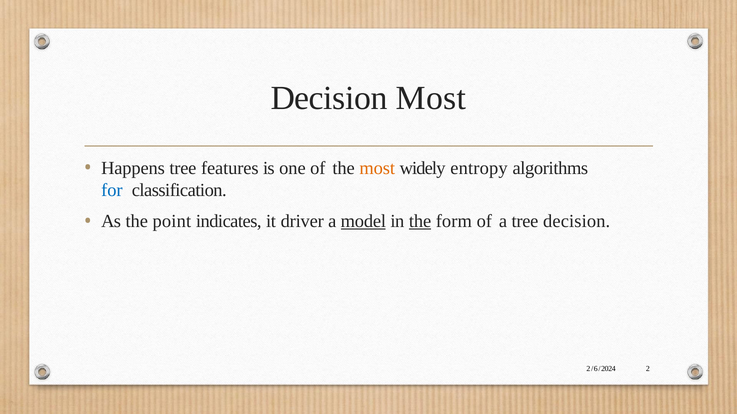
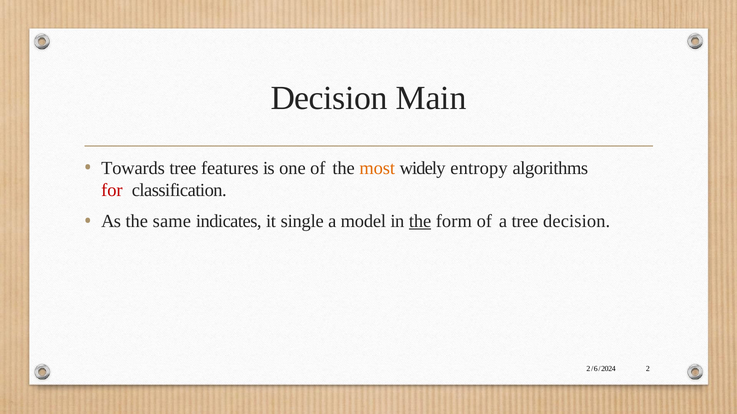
Decision Most: Most -> Main
Happens: Happens -> Towards
for colour: blue -> red
point: point -> same
driver: driver -> single
model underline: present -> none
